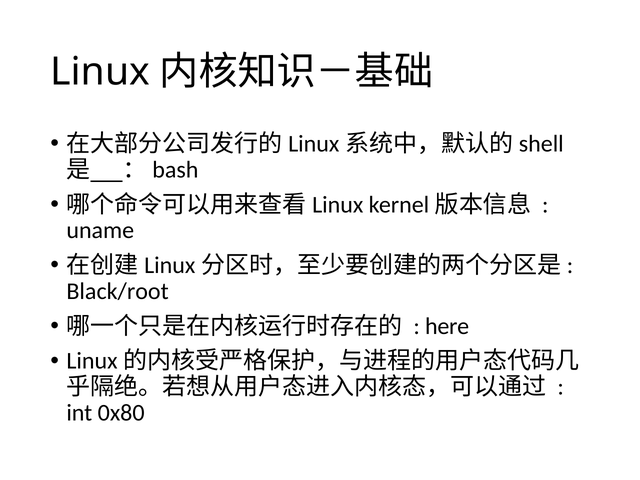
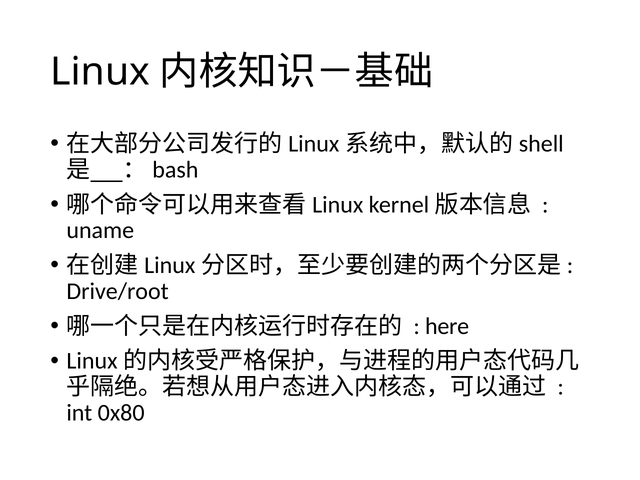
Black/root: Black/root -> Drive/root
